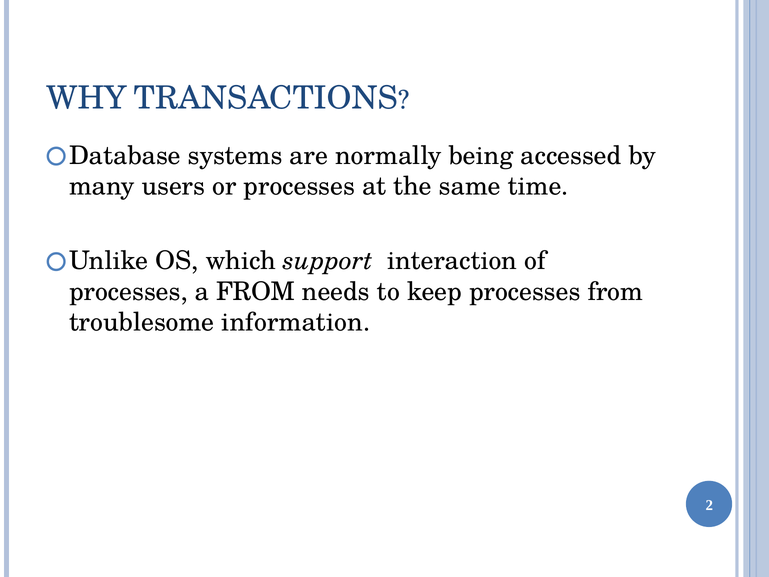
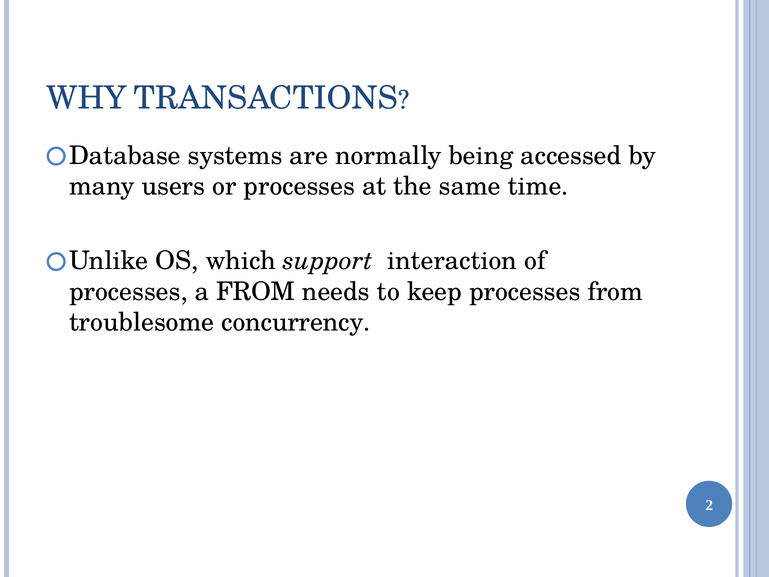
information: information -> concurrency
